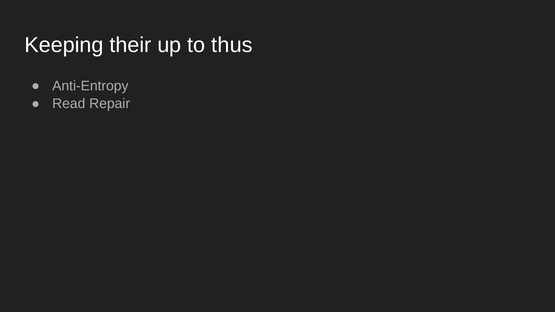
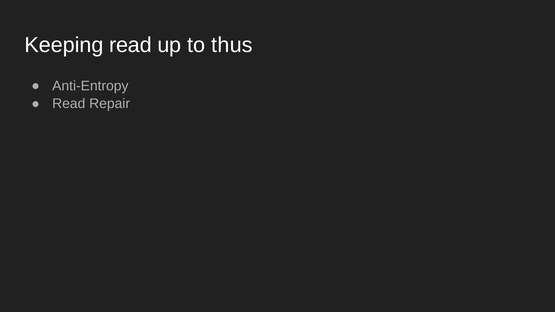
Keeping their: their -> read
